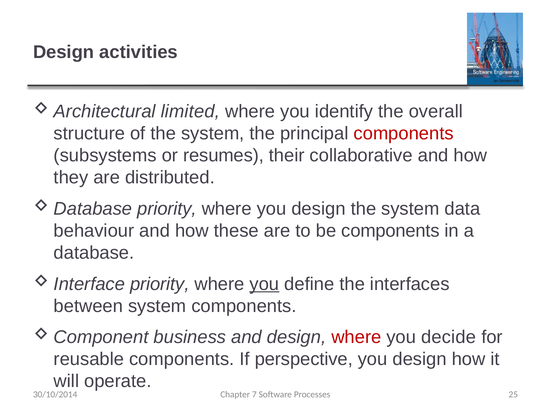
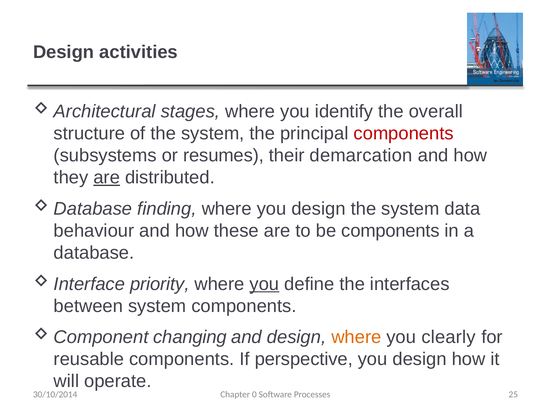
limited: limited -> stages
collaborative: collaborative -> demarcation
are at (107, 178) underline: none -> present
priority at (167, 209): priority -> finding
business: business -> changing
where at (356, 337) colour: red -> orange
decide: decide -> clearly
7: 7 -> 0
